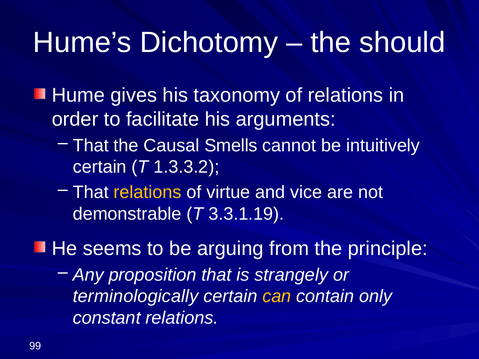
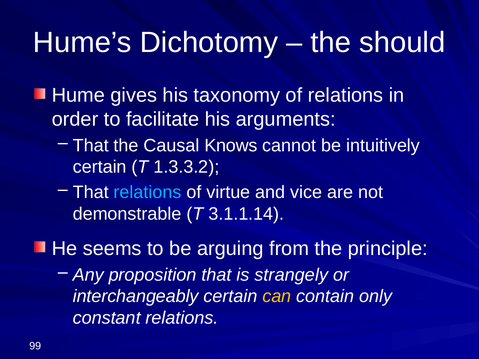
Smells: Smells -> Knows
relations at (148, 192) colour: yellow -> light blue
3.3.1.19: 3.3.1.19 -> 3.1.1.14
terminologically: terminologically -> interchangeably
